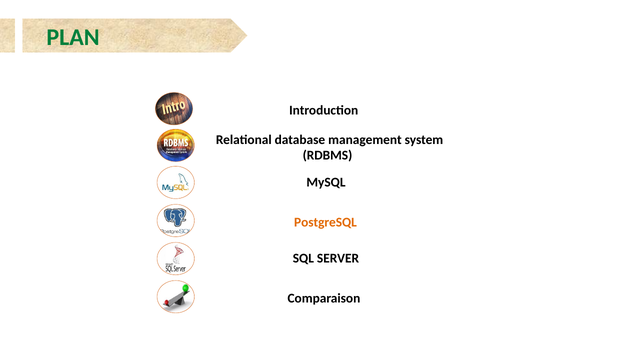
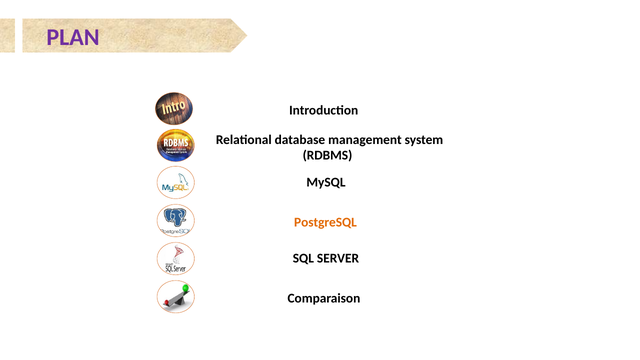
PLAN colour: green -> purple
